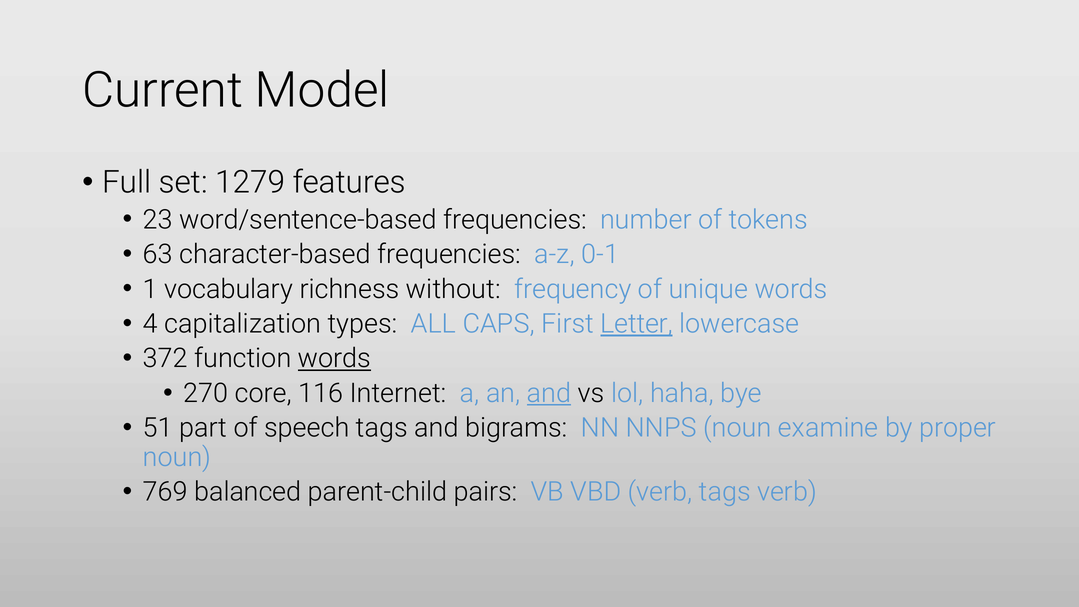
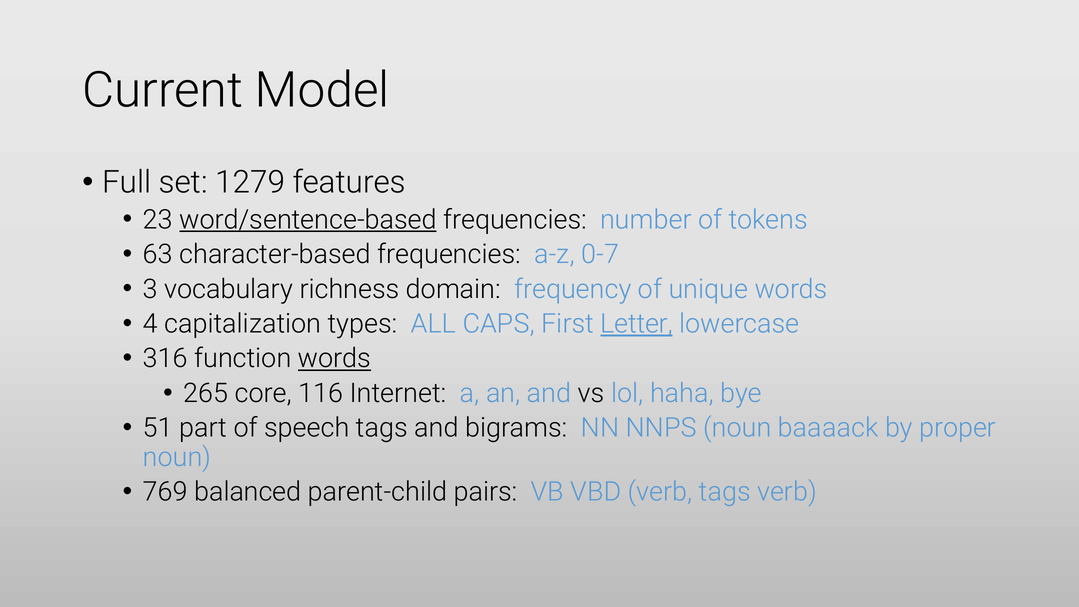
word/sentence-based underline: none -> present
0-1: 0-1 -> 0-7
1: 1 -> 3
without: without -> domain
372: 372 -> 316
270: 270 -> 265
and at (549, 393) underline: present -> none
examine: examine -> baaaack
